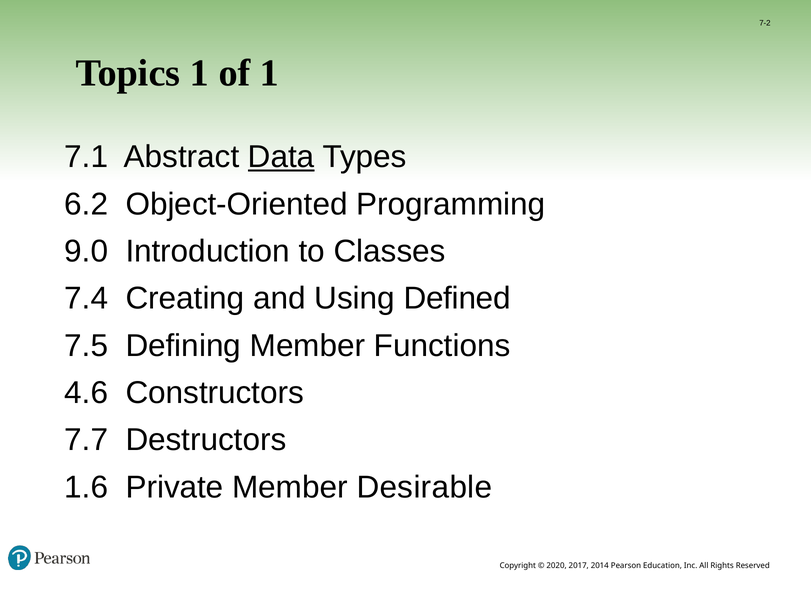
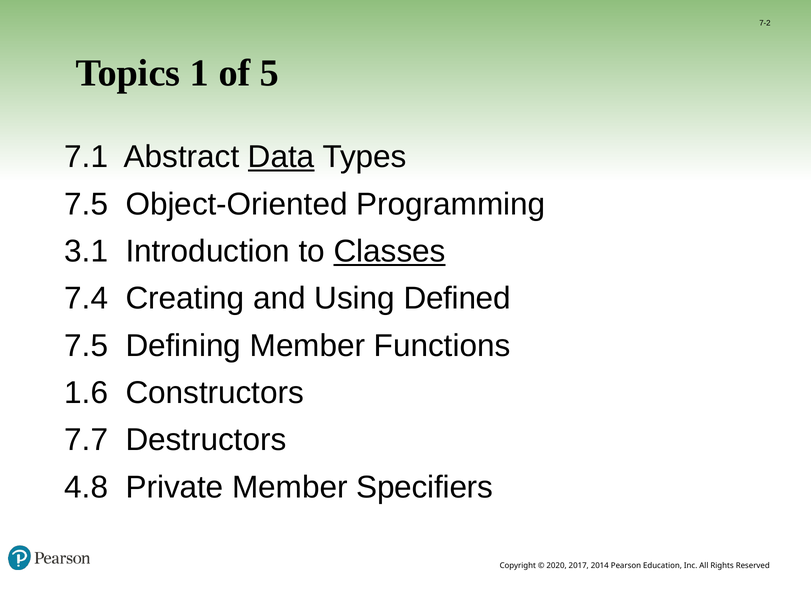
of 1: 1 -> 5
6.2 at (86, 204): 6.2 -> 7.5
9.0: 9.0 -> 3.1
Classes underline: none -> present
4.6: 4.6 -> 1.6
1.6: 1.6 -> 4.8
Desirable: Desirable -> Specifiers
